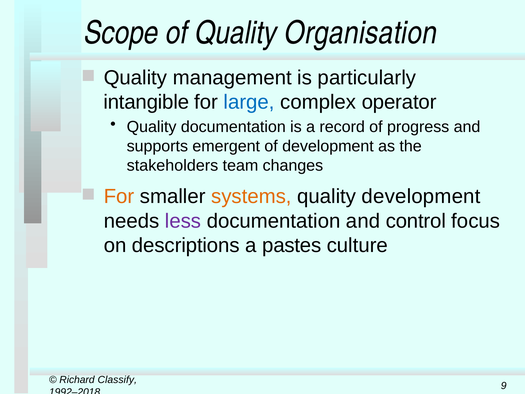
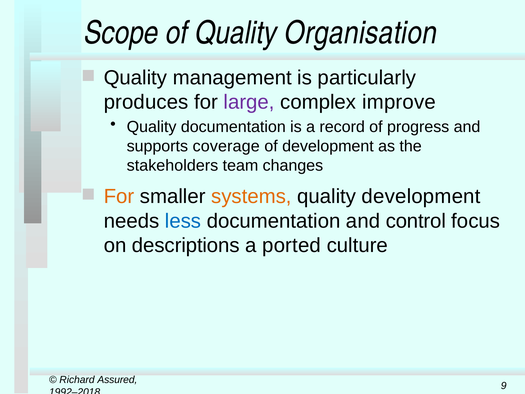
intangible: intangible -> produces
large colour: blue -> purple
operator: operator -> improve
emergent: emergent -> coverage
less colour: purple -> blue
pastes: pastes -> ported
Classify: Classify -> Assured
